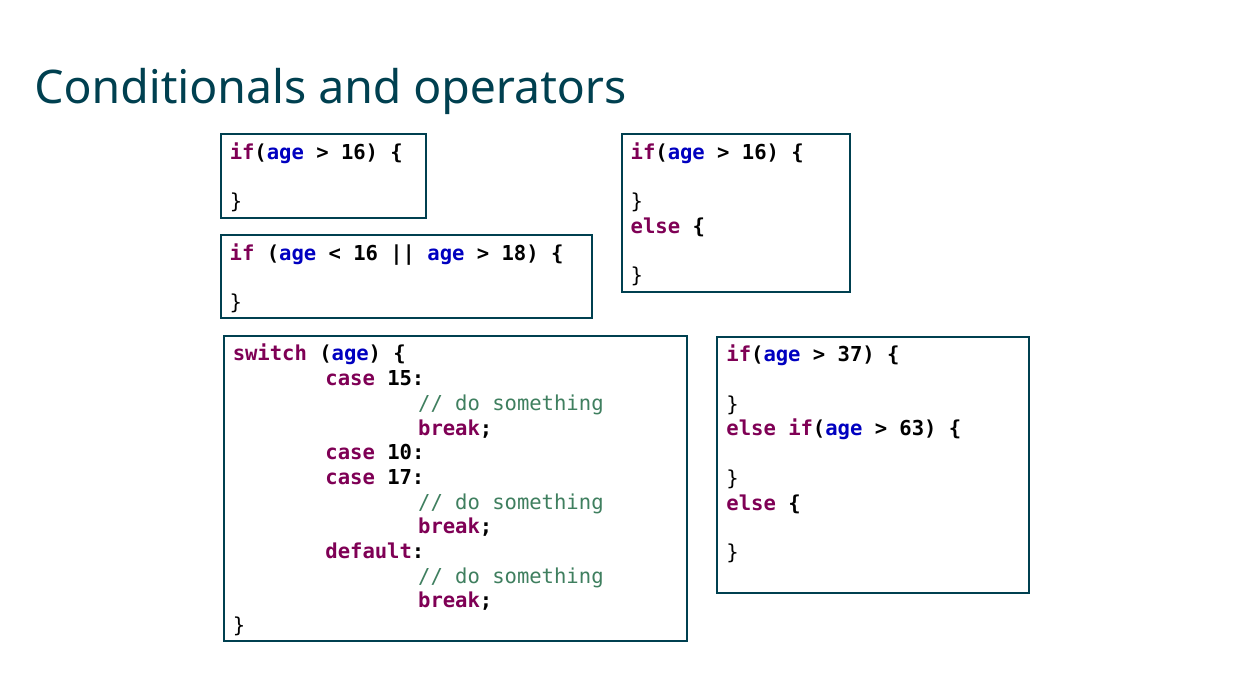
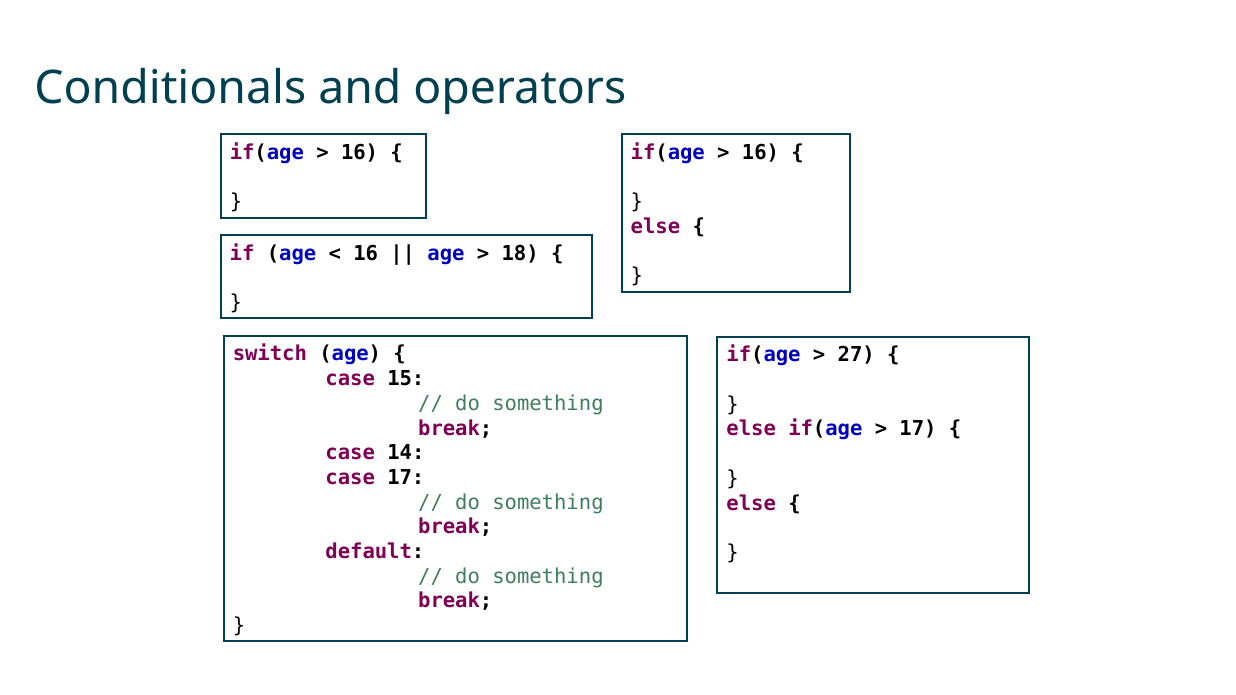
37: 37 -> 27
63 at (918, 429): 63 -> 17
10: 10 -> 14
